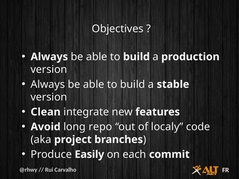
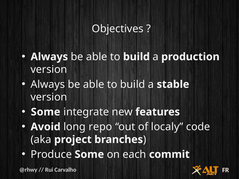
Clean at (46, 112): Clean -> Some
Produce Easily: Easily -> Some
